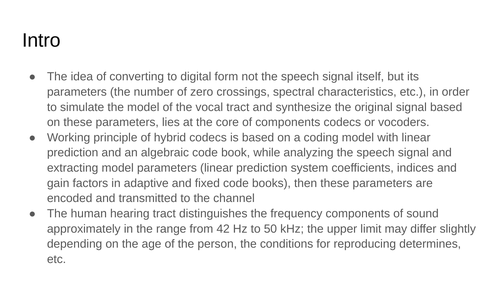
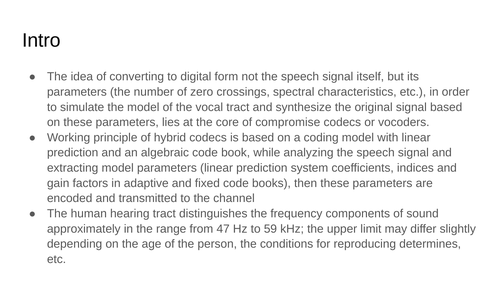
of components: components -> compromise
42: 42 -> 47
50: 50 -> 59
